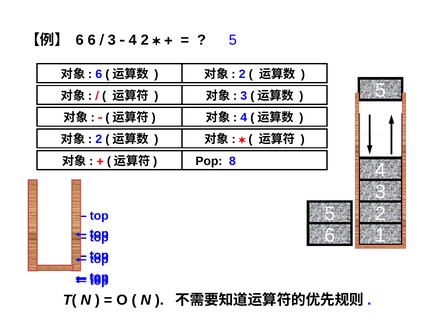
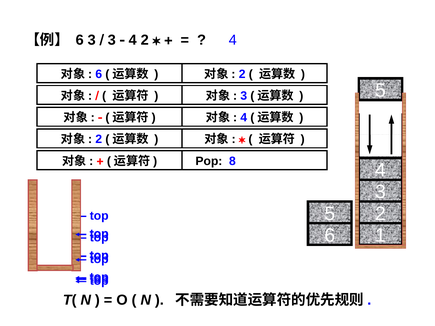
6 6: 6 -> 3
5 at (233, 40): 5 -> 4
